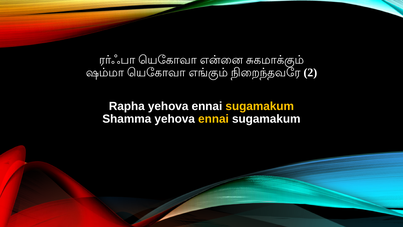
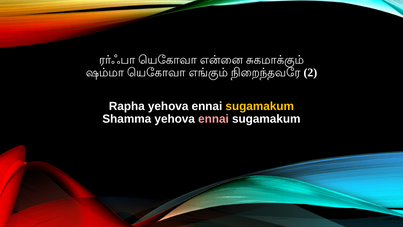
ennai at (213, 119) colour: yellow -> pink
